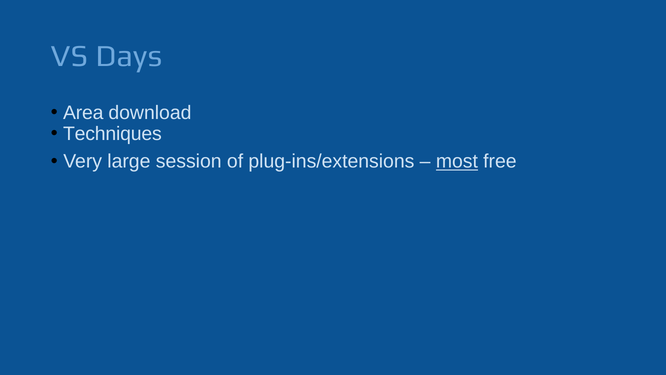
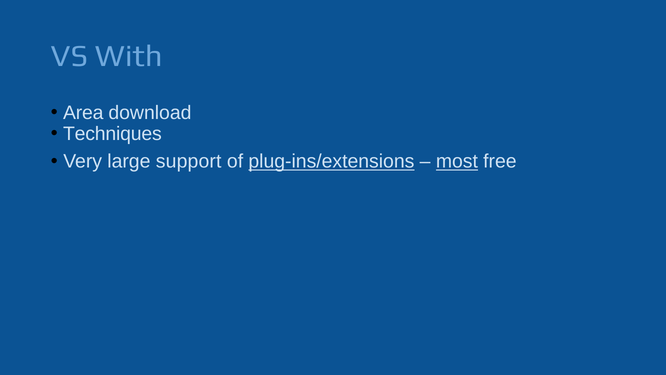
Days: Days -> With
session: session -> support
plug-ins/extensions underline: none -> present
